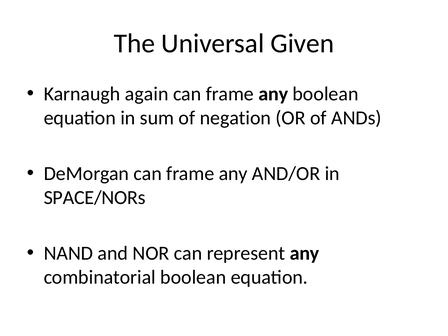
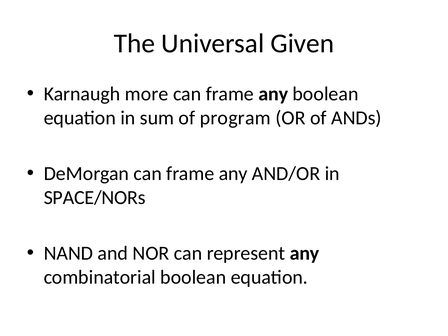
again: again -> more
negation: negation -> program
